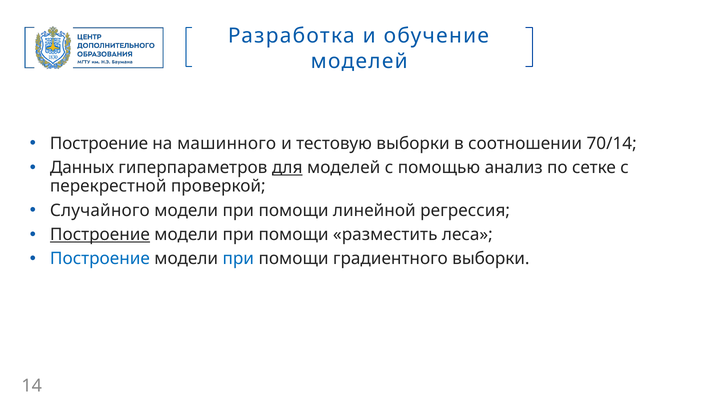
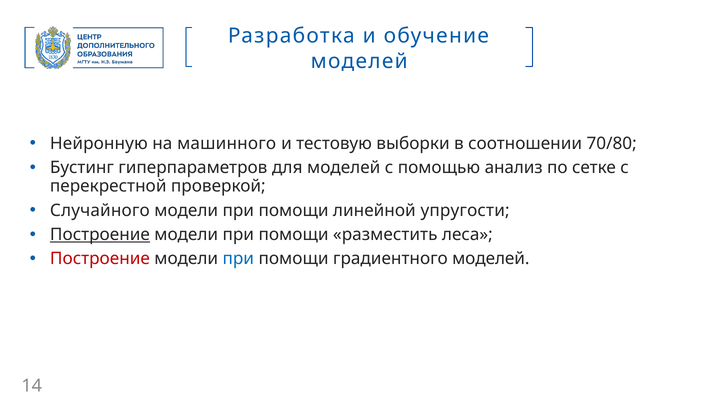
Построение at (99, 143): Построение -> Нейронную
70/14: 70/14 -> 70/80
Данных: Данных -> Бустинг
для underline: present -> none
регрессия: регрессия -> упругости
Построение at (100, 259) colour: blue -> red
градиентного выборки: выборки -> моделей
